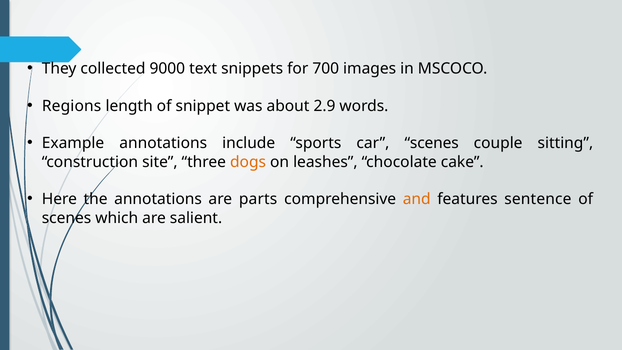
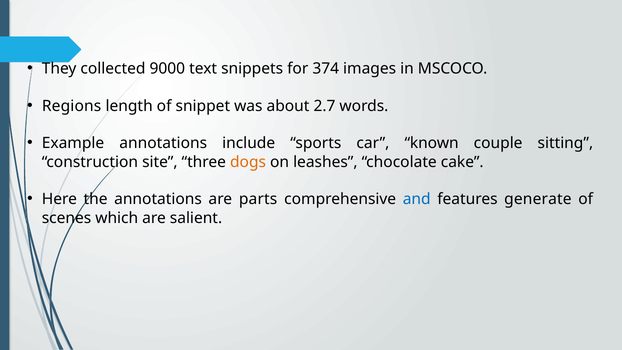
700: 700 -> 374
2.9: 2.9 -> 2.7
car scenes: scenes -> known
and colour: orange -> blue
sentence: sentence -> generate
